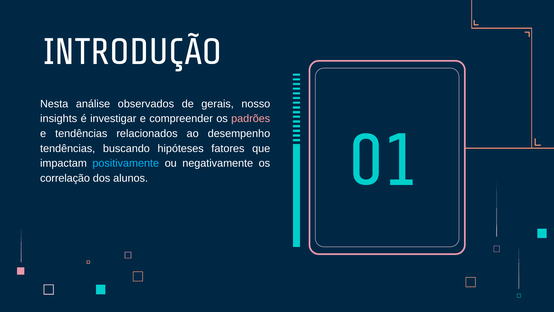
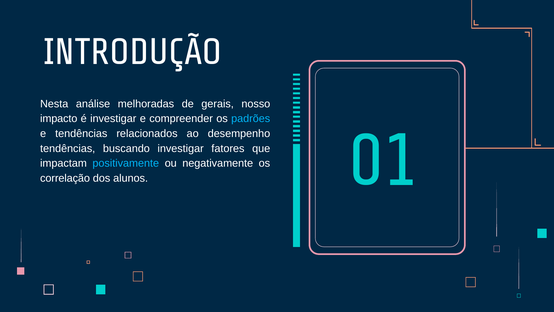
observados: observados -> melhoradas
insights: insights -> impacto
padrões colour: pink -> light blue
buscando hipóteses: hipóteses -> investigar
